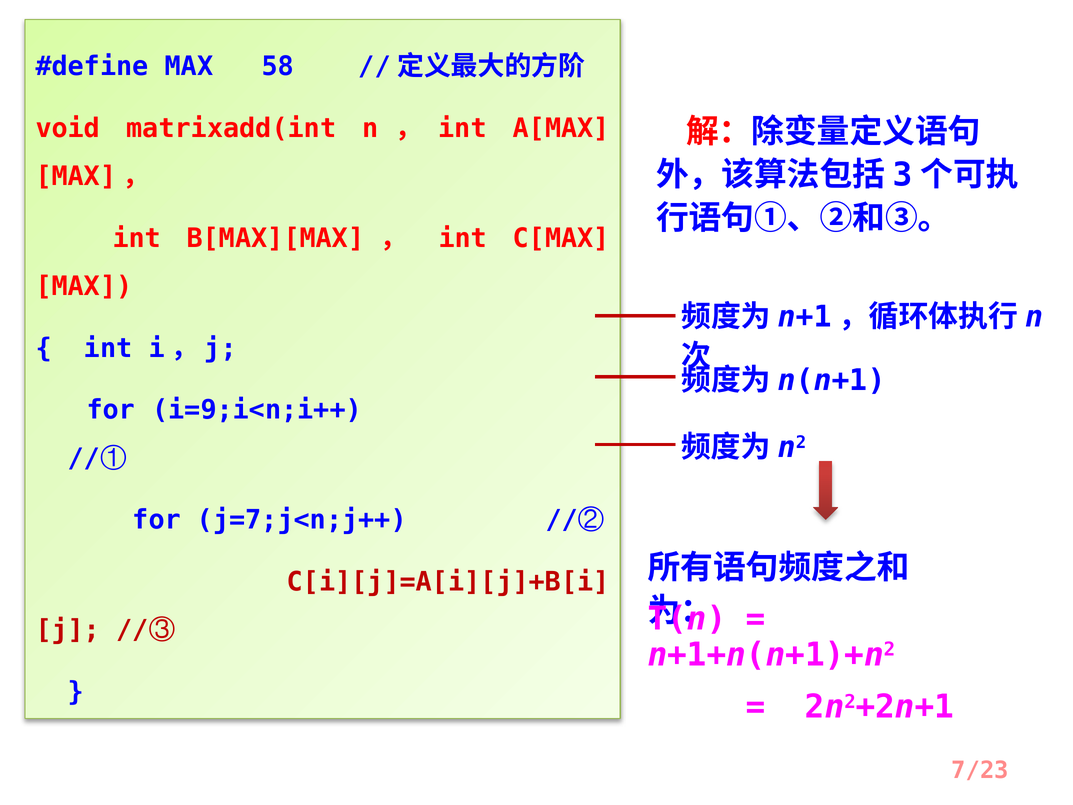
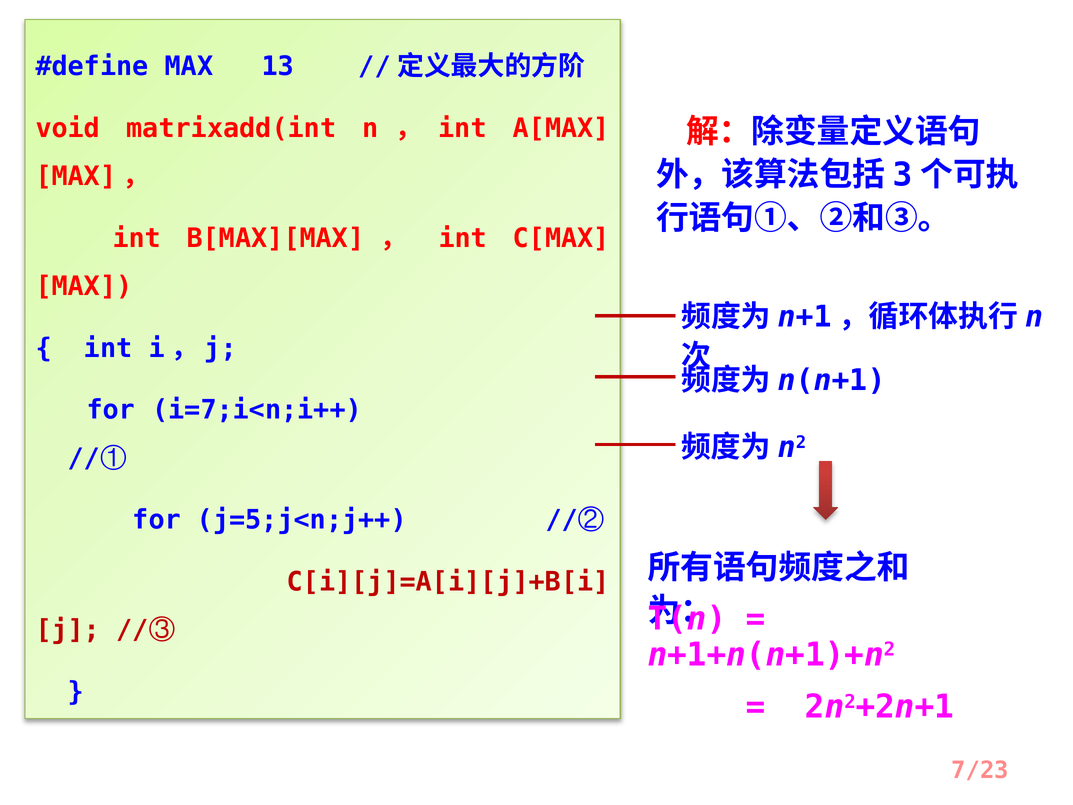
58: 58 -> 13
i=9;i<n;i++: i=9;i<n;i++ -> i=7;i<n;i++
j=7;j<n;j++: j=7;j<n;j++ -> j=5;j<n;j++
